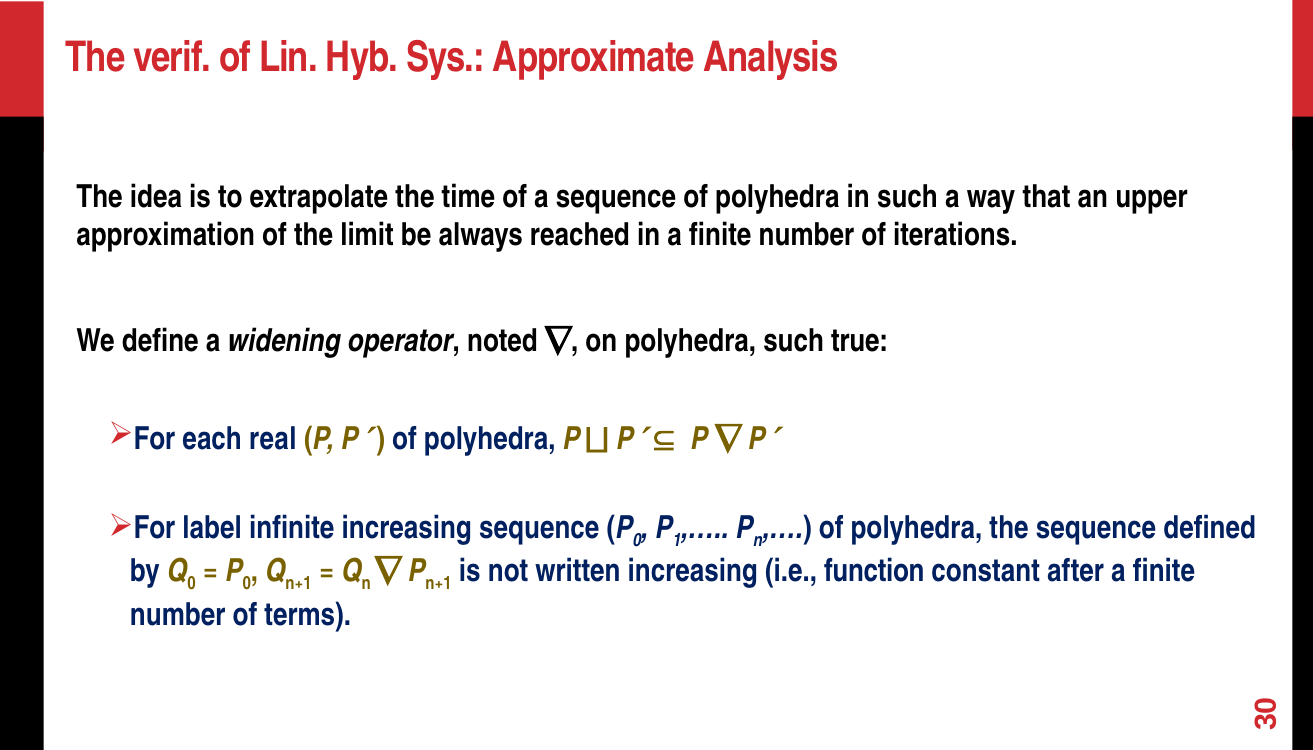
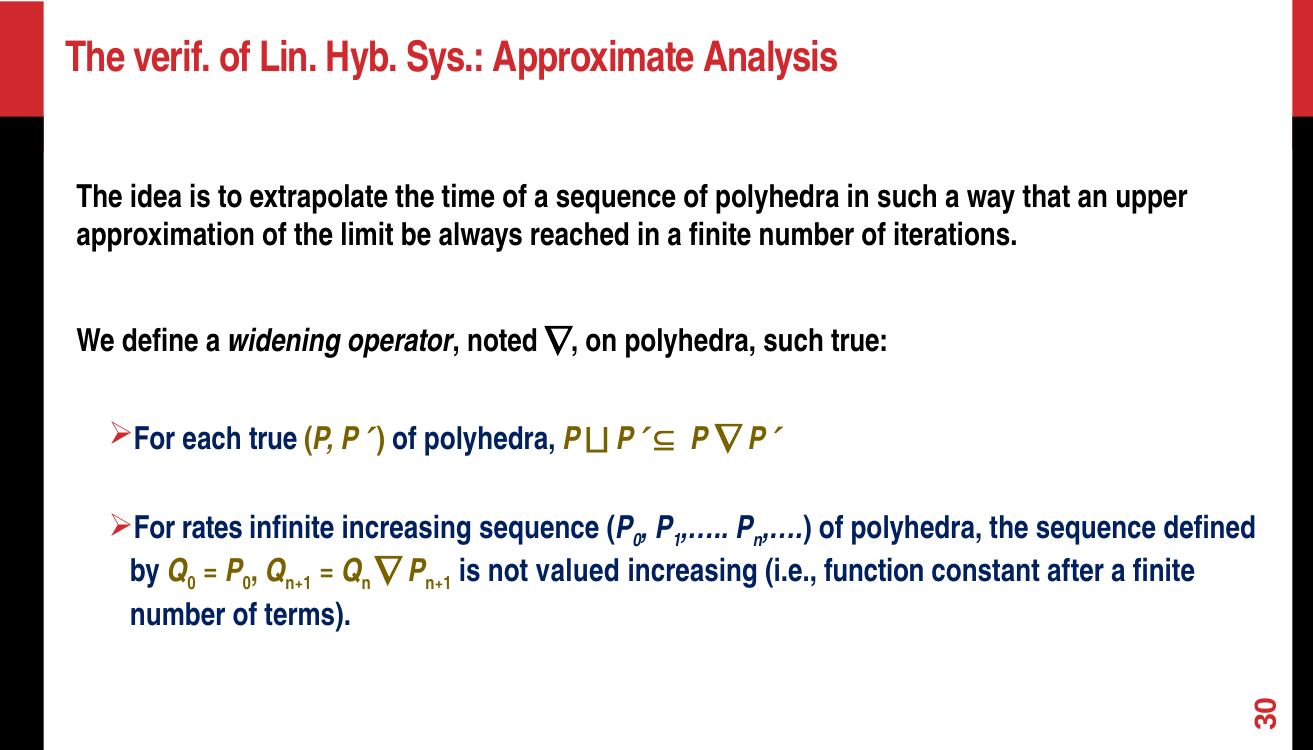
each real: real -> true
label: label -> rates
written: written -> valued
